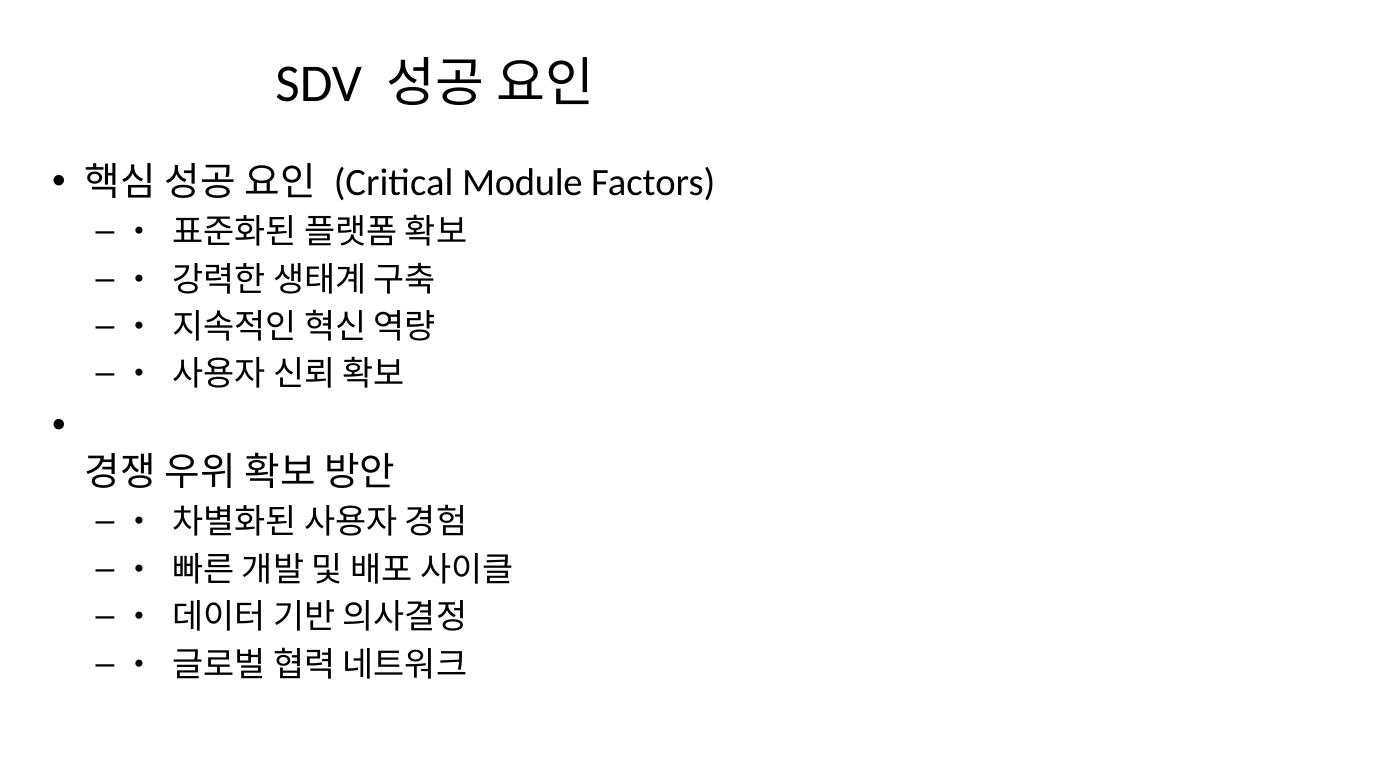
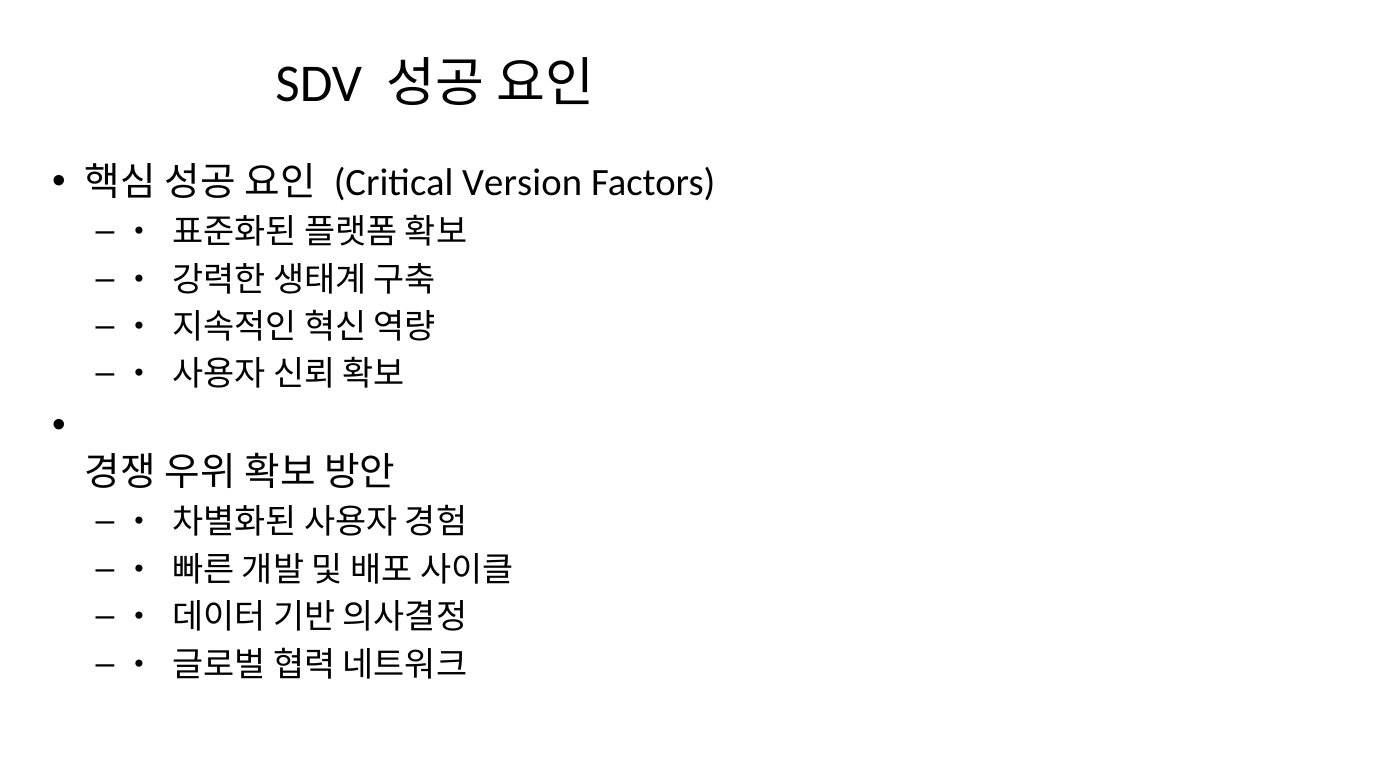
Module: Module -> Version
